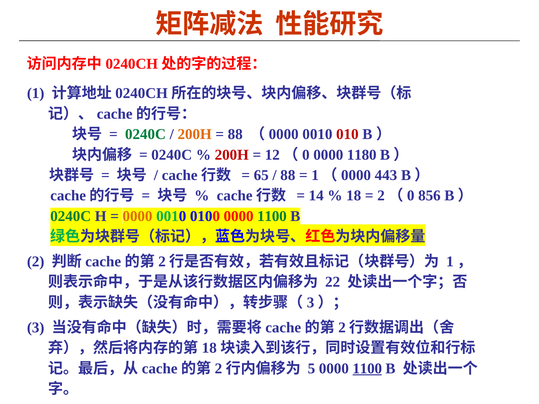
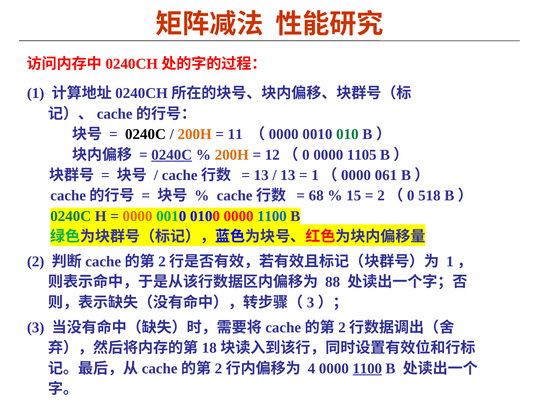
0240C at (145, 134) colour: green -> black
88 at (235, 134): 88 -> 11
010 colour: red -> green
0240C at (172, 155) underline: none -> present
200H at (232, 155) colour: red -> orange
1180: 1180 -> 1105
65 at (261, 175): 65 -> 13
88 at (288, 175): 88 -> 13
443: 443 -> 061
14: 14 -> 68
18: 18 -> 15
856: 856 -> 518
1100 at (272, 216) colour: green -> blue
22: 22 -> 88
5: 5 -> 4
